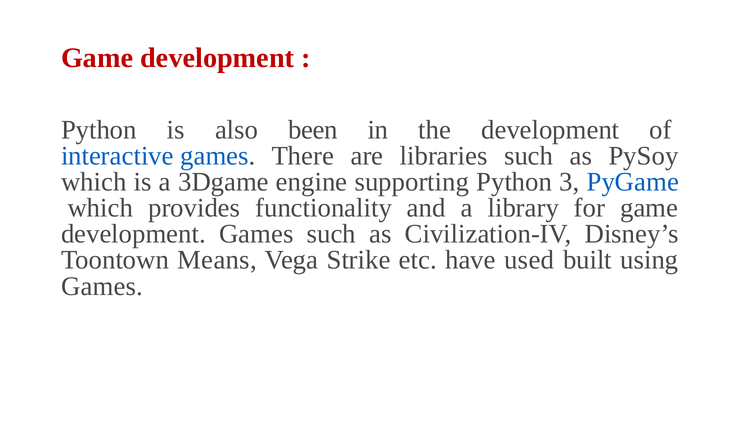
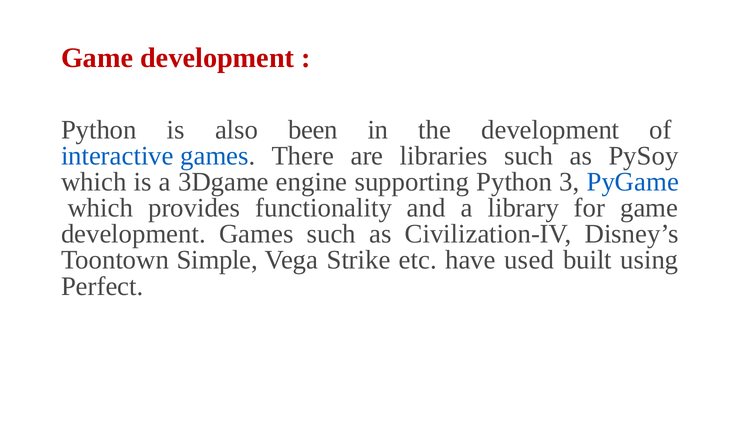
Means: Means -> Simple
Games at (102, 286): Games -> Perfect
